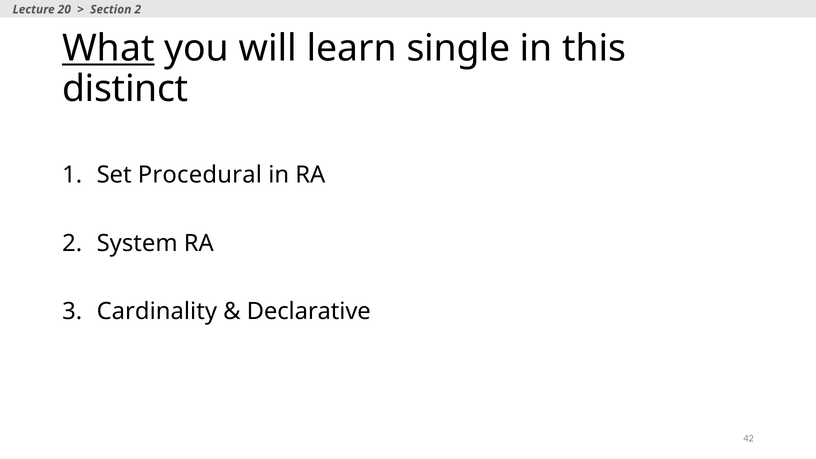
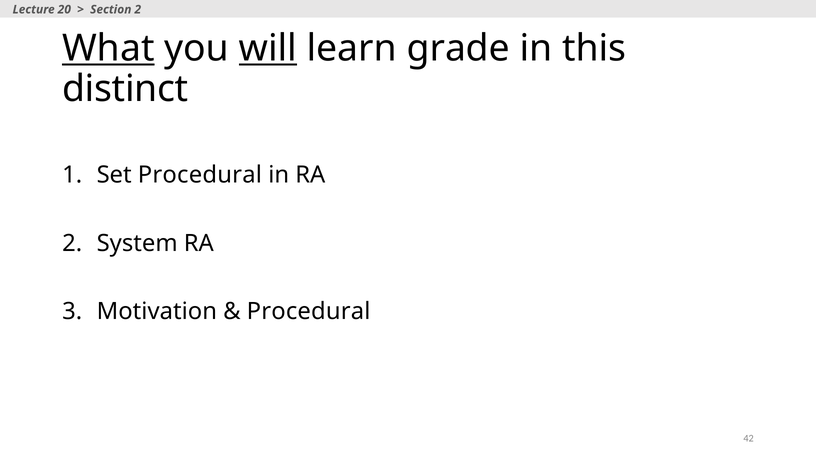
will underline: none -> present
single: single -> grade
Cardinality: Cardinality -> Motivation
Declarative at (309, 312): Declarative -> Procedural
